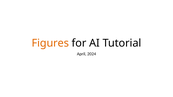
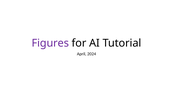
Figures colour: orange -> purple
